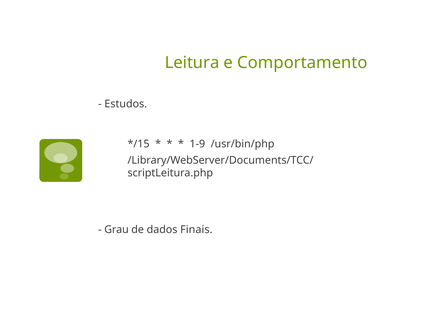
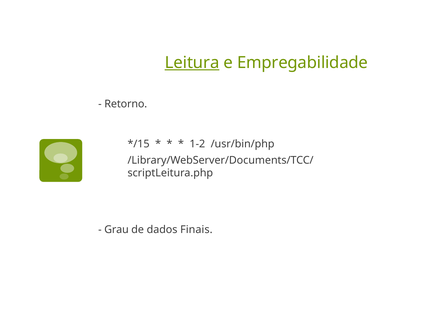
Leitura underline: none -> present
Comportamento: Comportamento -> Empregabilidade
Estudos: Estudos -> Retorno
1-9: 1-9 -> 1-2
